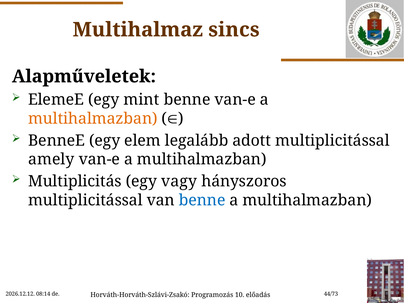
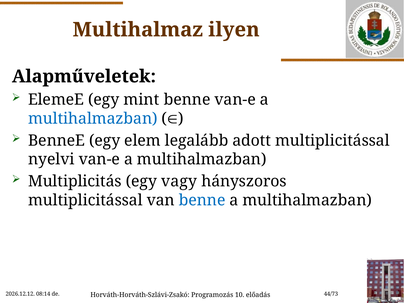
sincs: sincs -> ilyen
multihalmazban at (93, 119) colour: orange -> blue
amely: amely -> nyelvi
